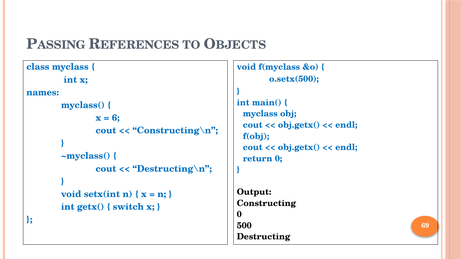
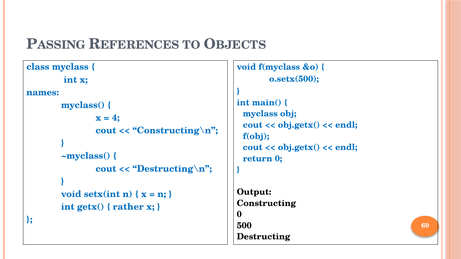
6: 6 -> 4
switch: switch -> rather
